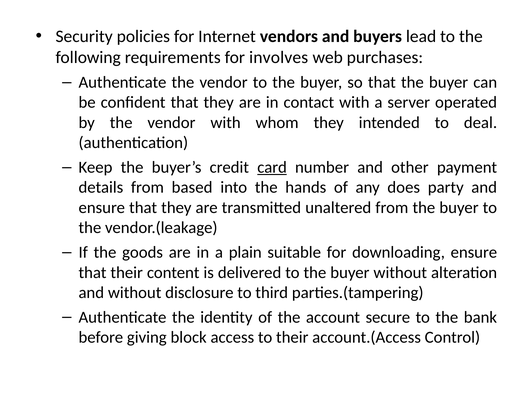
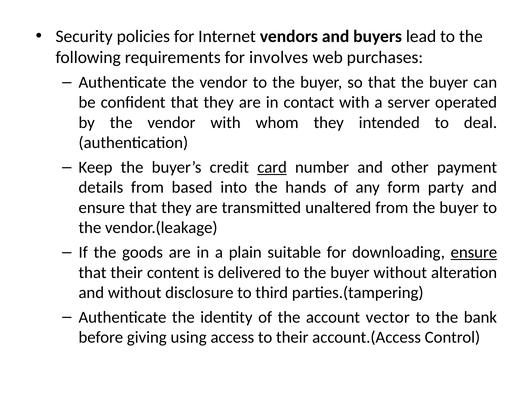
does: does -> form
ensure at (474, 252) underline: none -> present
secure: secure -> vector
block: block -> using
